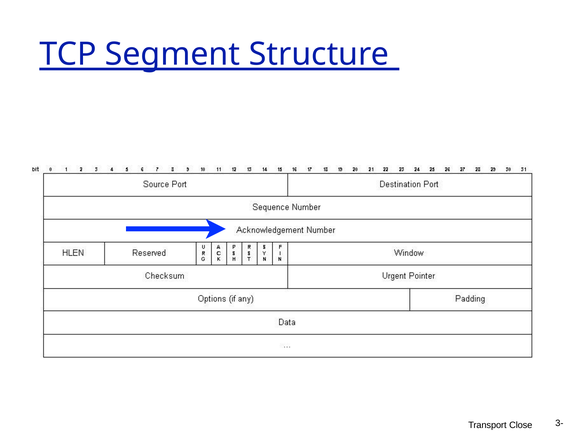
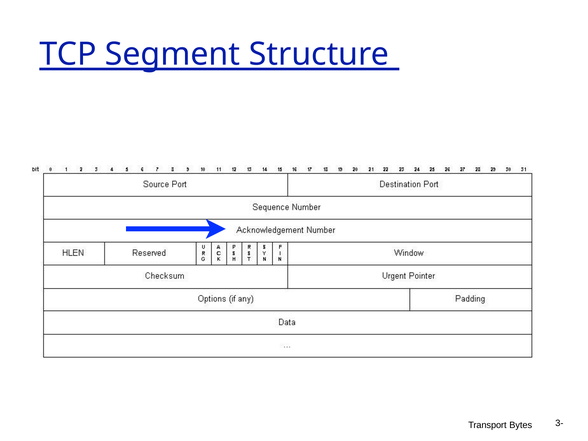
Close: Close -> Bytes
